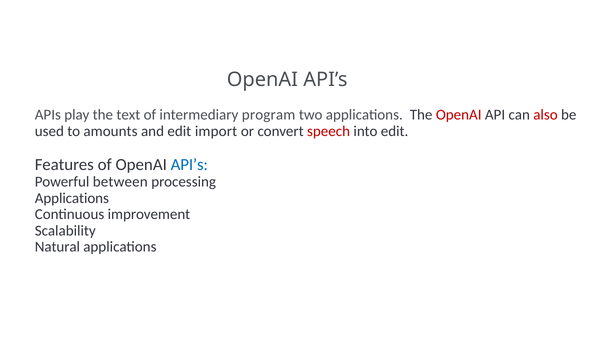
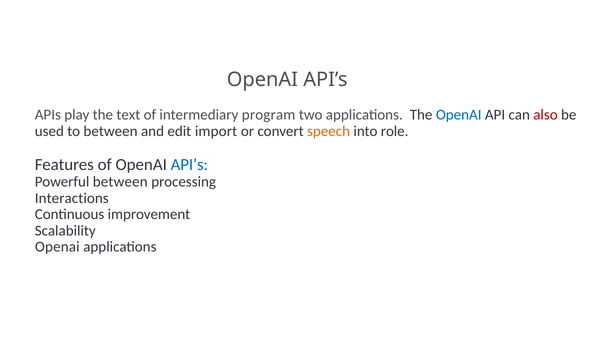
OpenAI at (459, 115) colour: red -> blue
to amounts: amounts -> between
speech colour: red -> orange
into edit: edit -> role
Applications at (72, 198): Applications -> Interactions
Natural at (57, 247): Natural -> Openai
